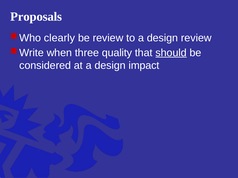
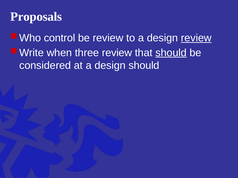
clearly: clearly -> control
review at (196, 38) underline: none -> present
three quality: quality -> review
design impact: impact -> should
